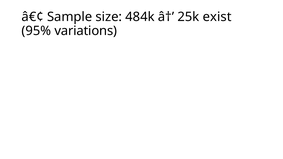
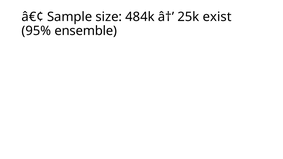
variations: variations -> ensemble
